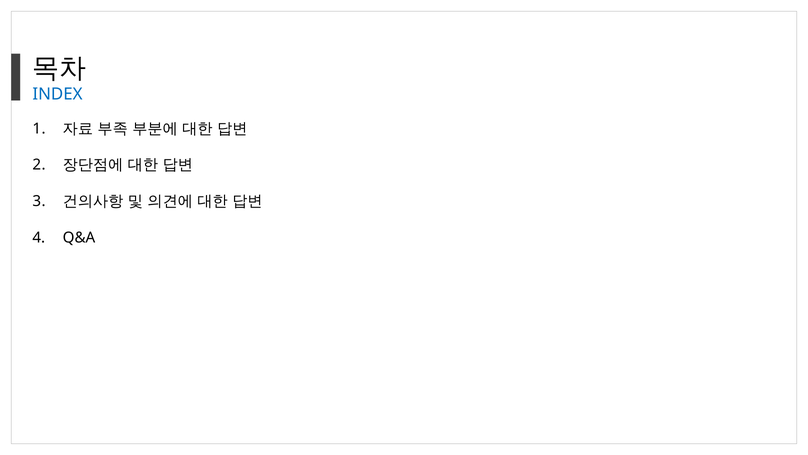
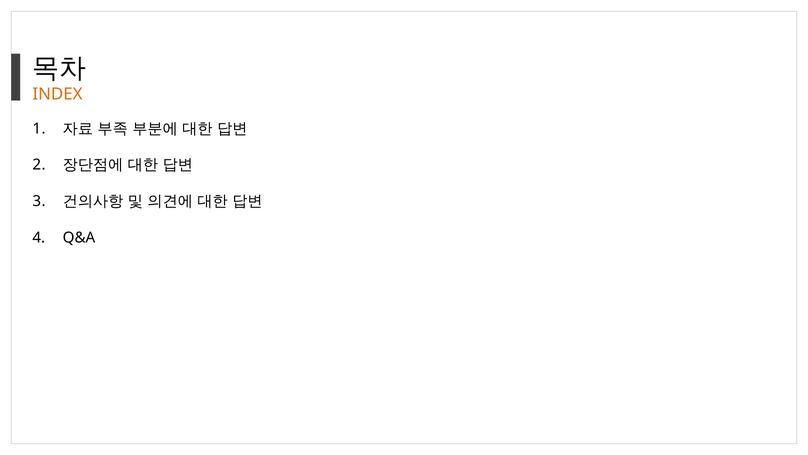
INDEX colour: blue -> orange
